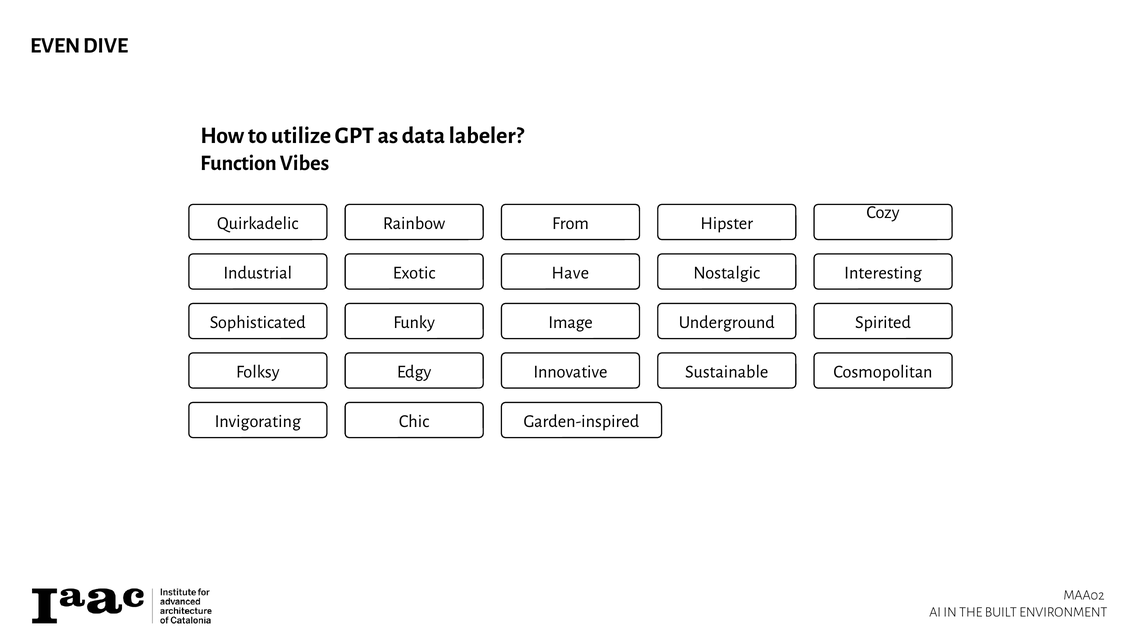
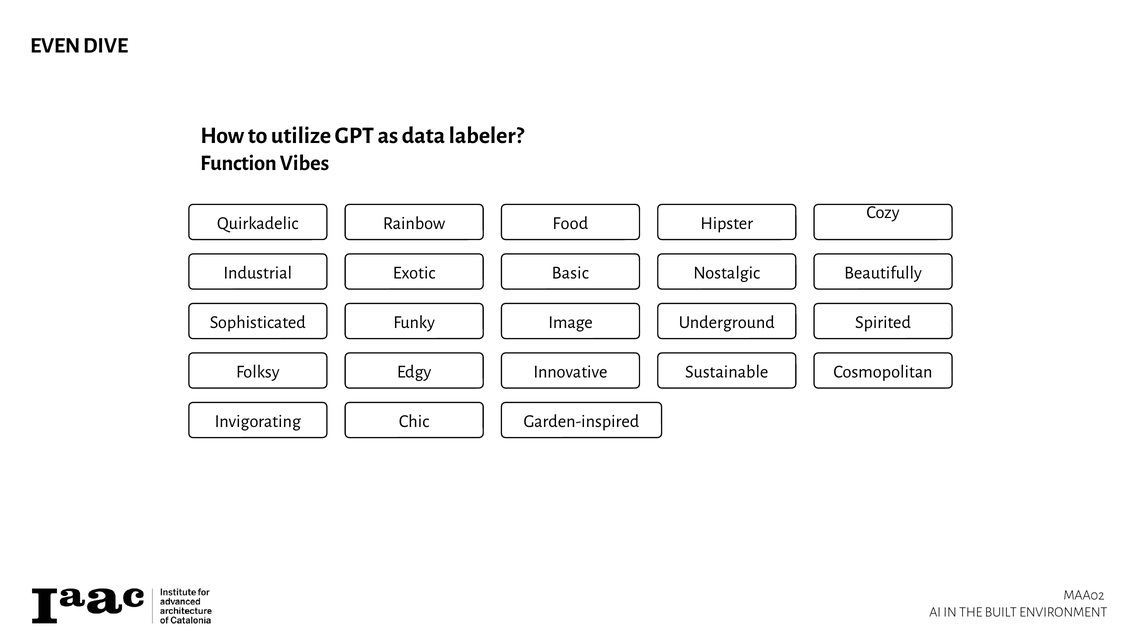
From: From -> Food
Have: Have -> Basic
Interesting: Interesting -> Beautifully
